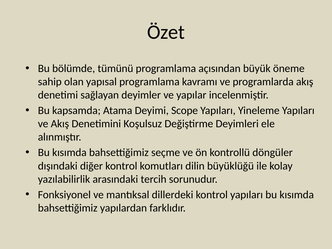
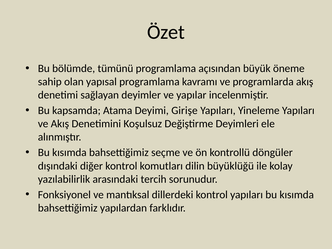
Scope: Scope -> Girişe
